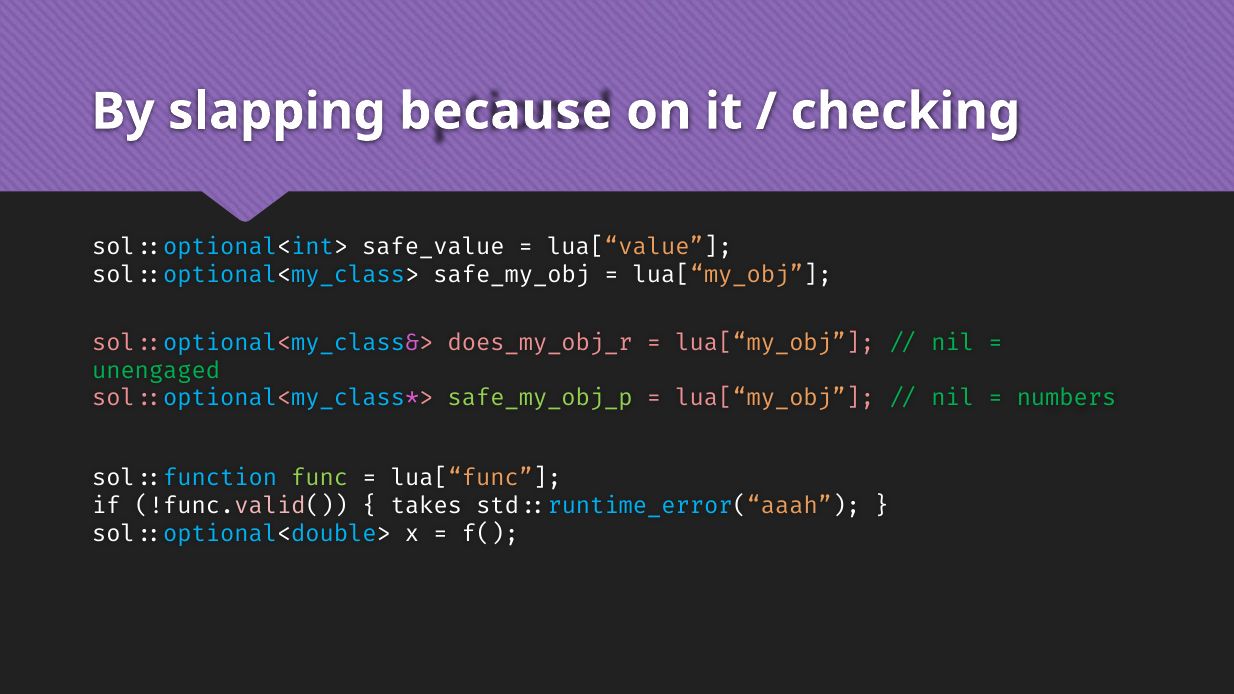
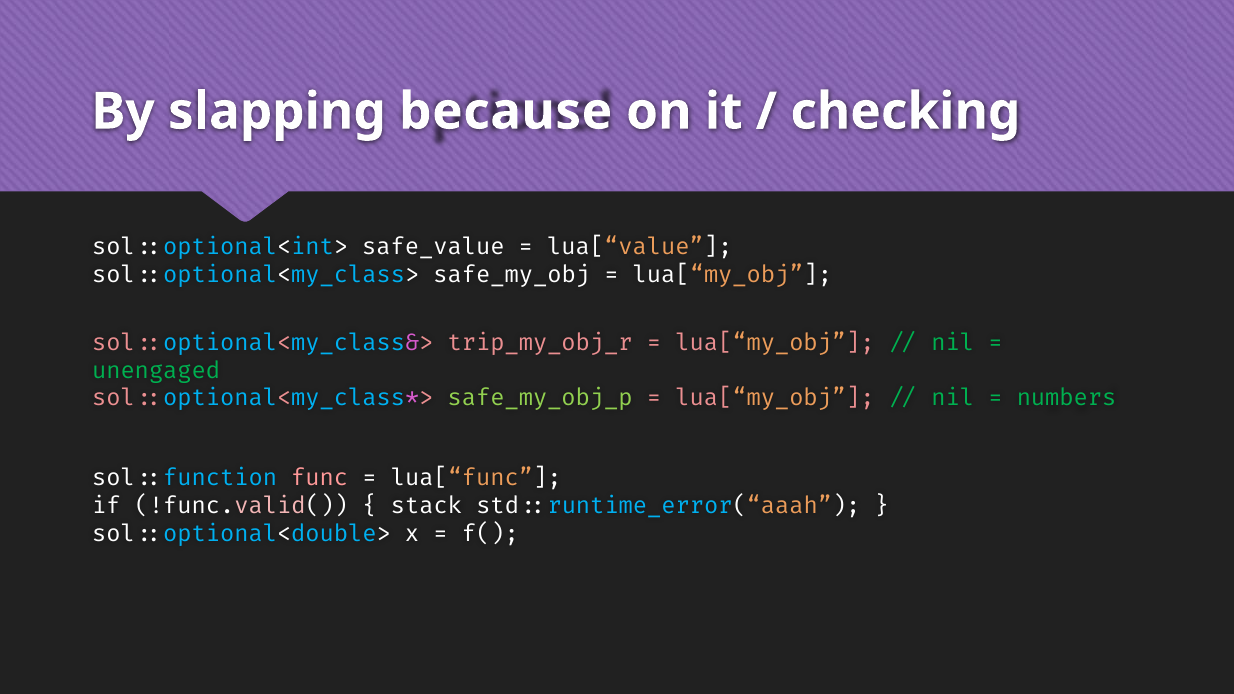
does_my_obj_r: does_my_obj_r -> trip_my_obj_r
func colour: light green -> pink
takes: takes -> stack
